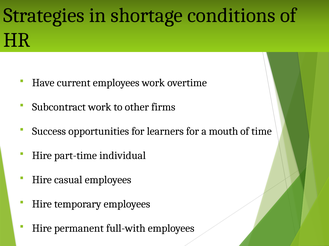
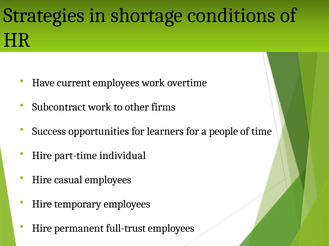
mouth: mouth -> people
full-with: full-with -> full-trust
